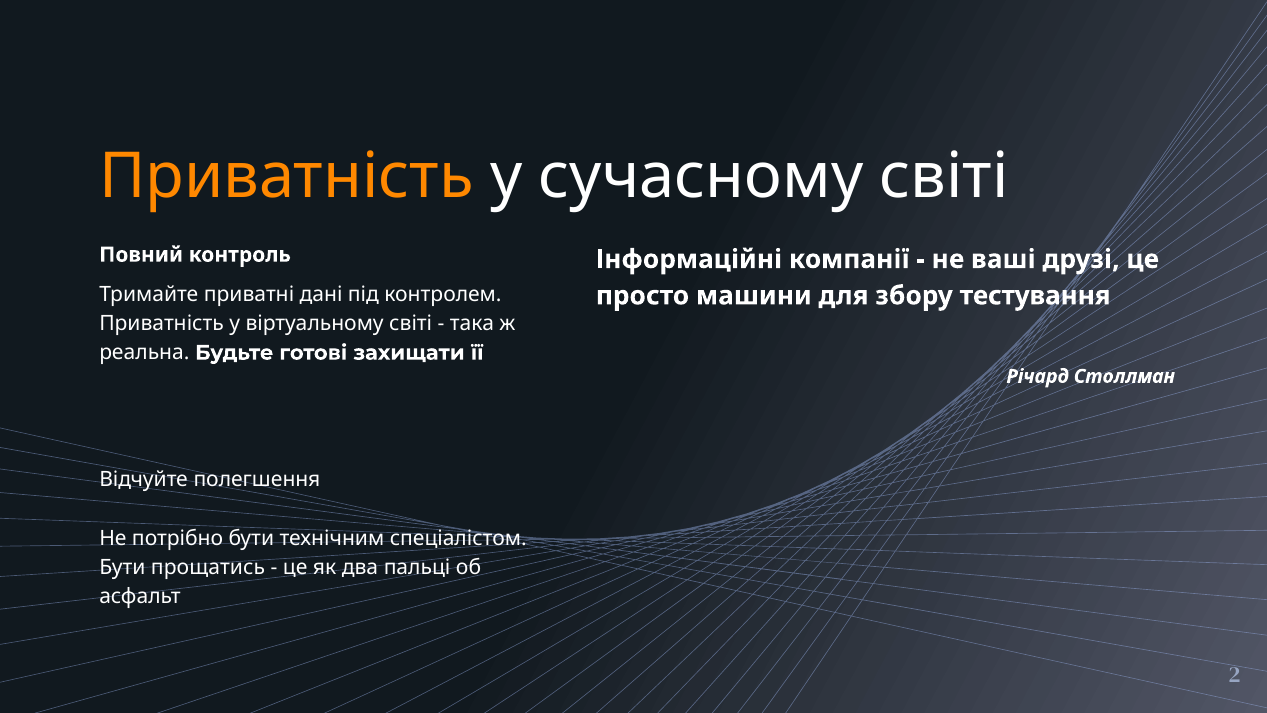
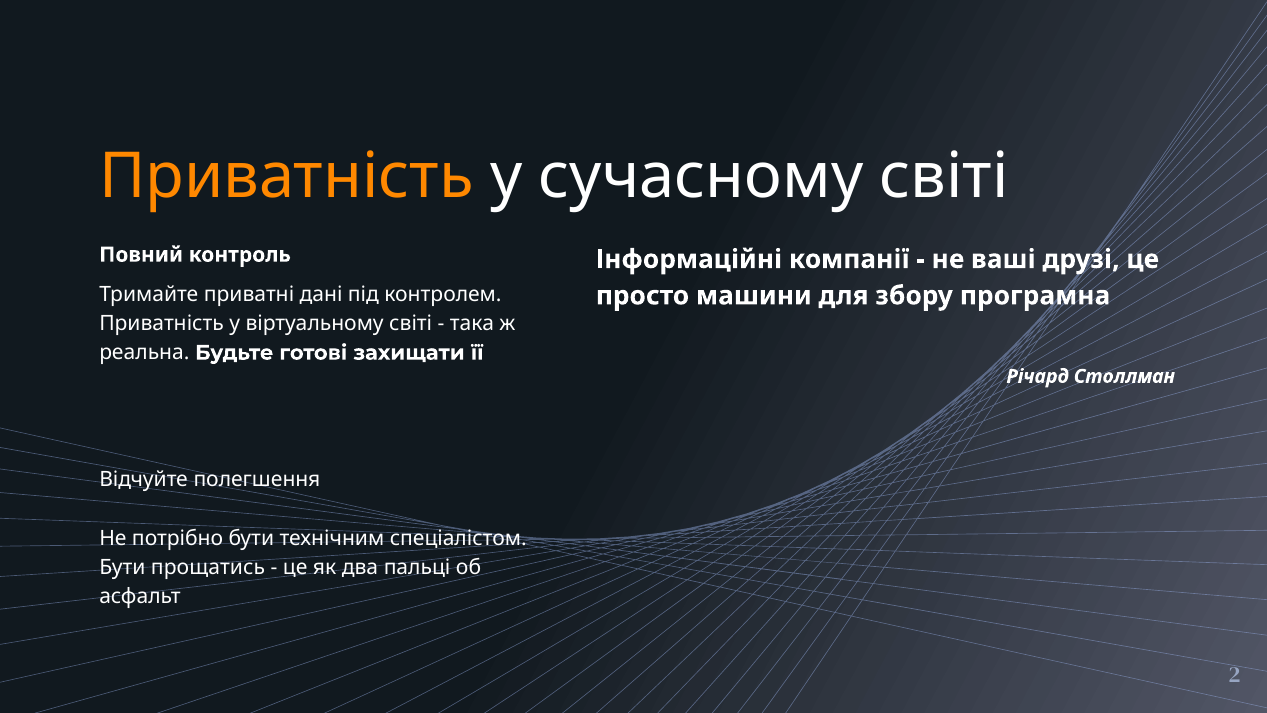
тестування: тестування -> програмна
